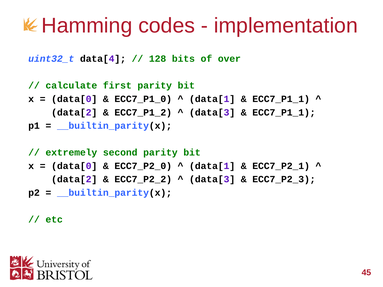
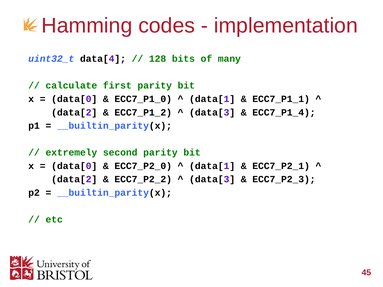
over: over -> many
ECC7_P1_1 at (284, 112): ECC7_P1_1 -> ECC7_P1_4
